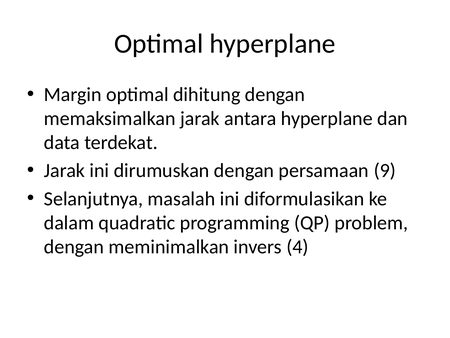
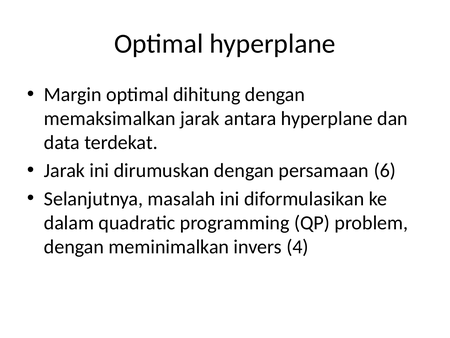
9: 9 -> 6
